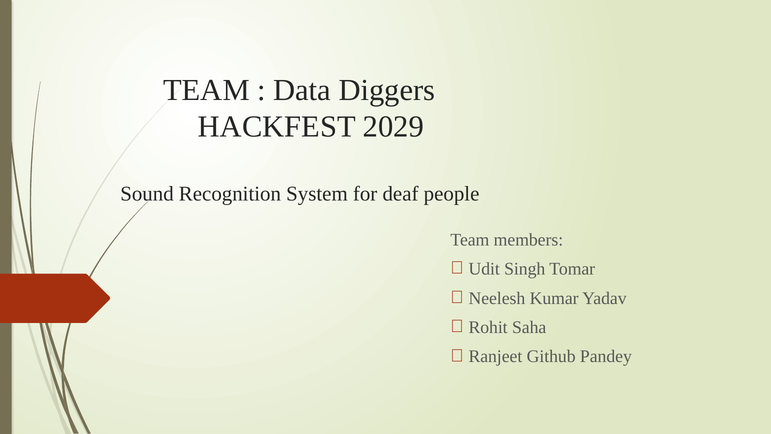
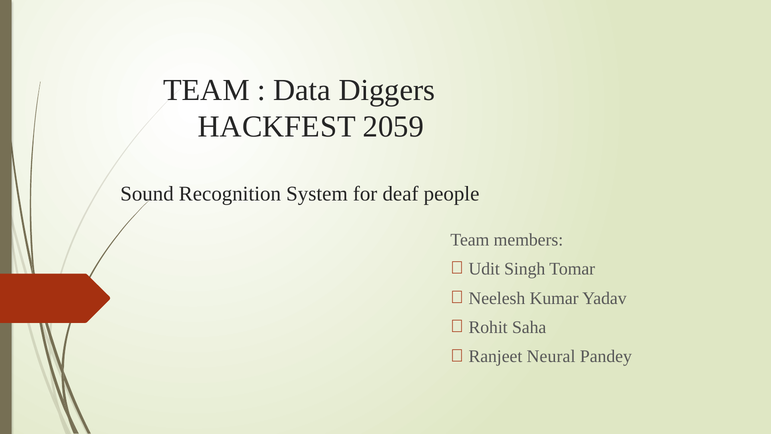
2029: 2029 -> 2059
Github: Github -> Neural
